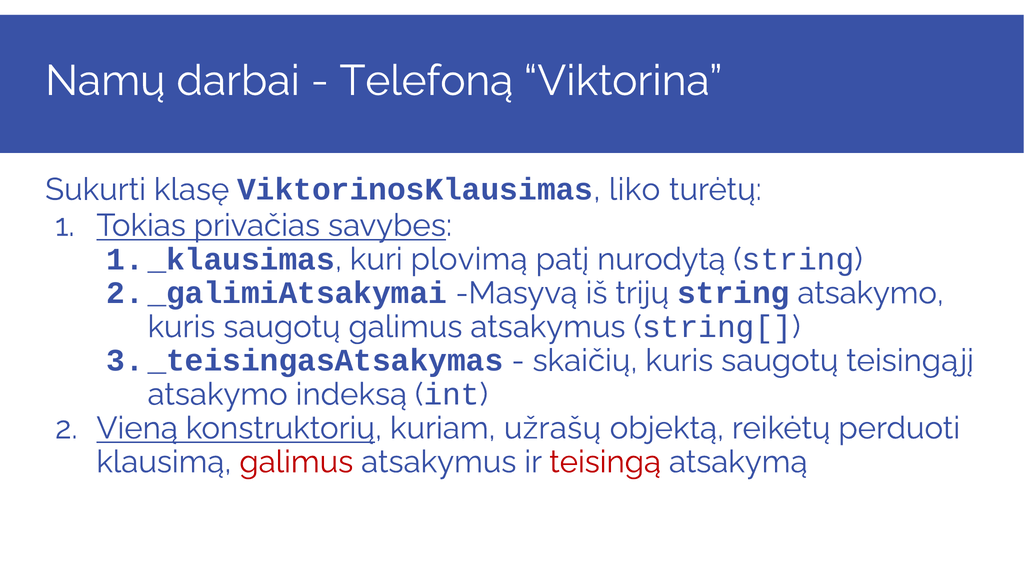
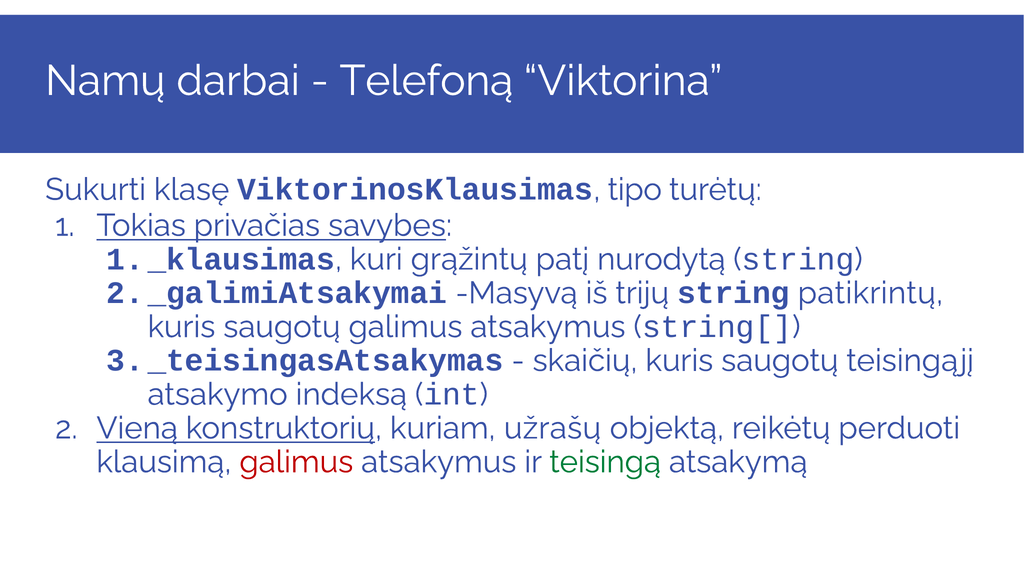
liko: liko -> tipo
plovimą: plovimą -> grąžintų
string atsakymo: atsakymo -> patikrintų
teisingą colour: red -> green
